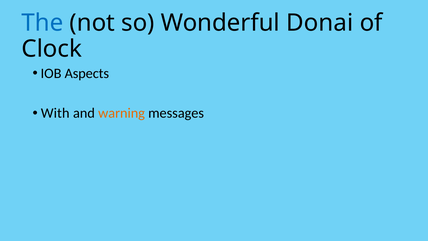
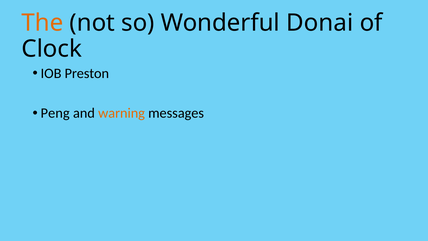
The colour: blue -> orange
Aspects: Aspects -> Preston
With: With -> Peng
